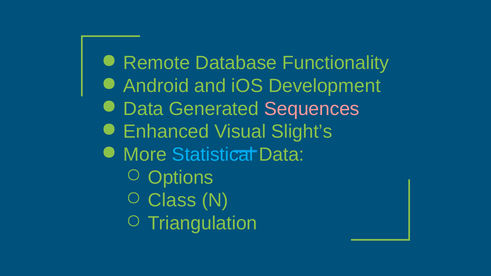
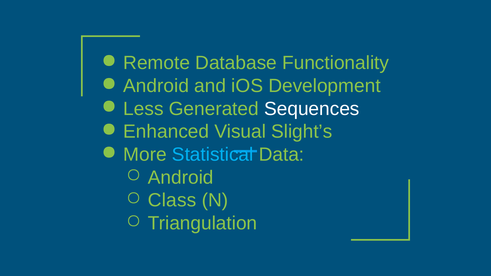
Data at (143, 109): Data -> Less
Sequences colour: pink -> white
Options at (181, 178): Options -> Android
